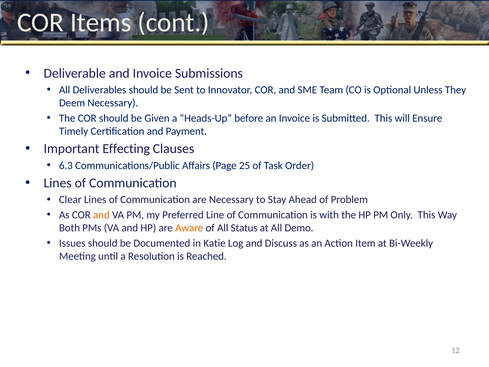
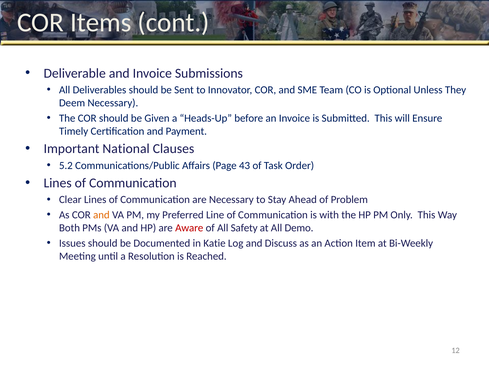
Effecting: Effecting -> National
6.3: 6.3 -> 5.2
25: 25 -> 43
Aware colour: orange -> red
Status: Status -> Safety
